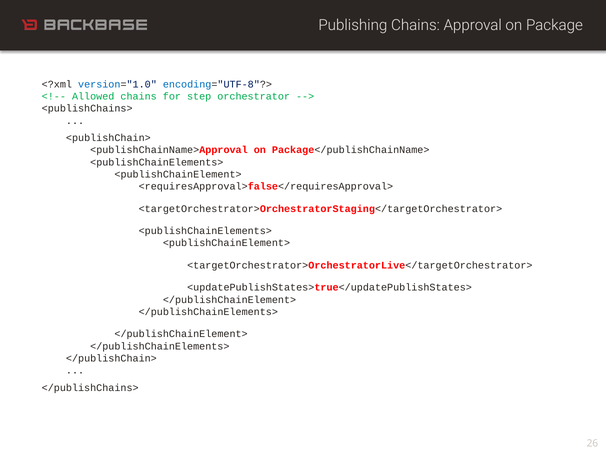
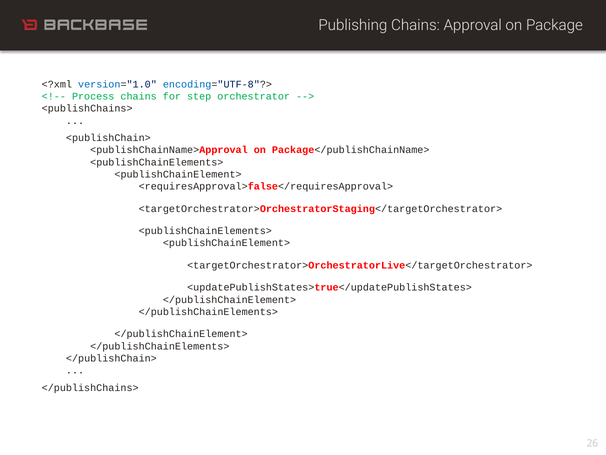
Allowed: Allowed -> Process
